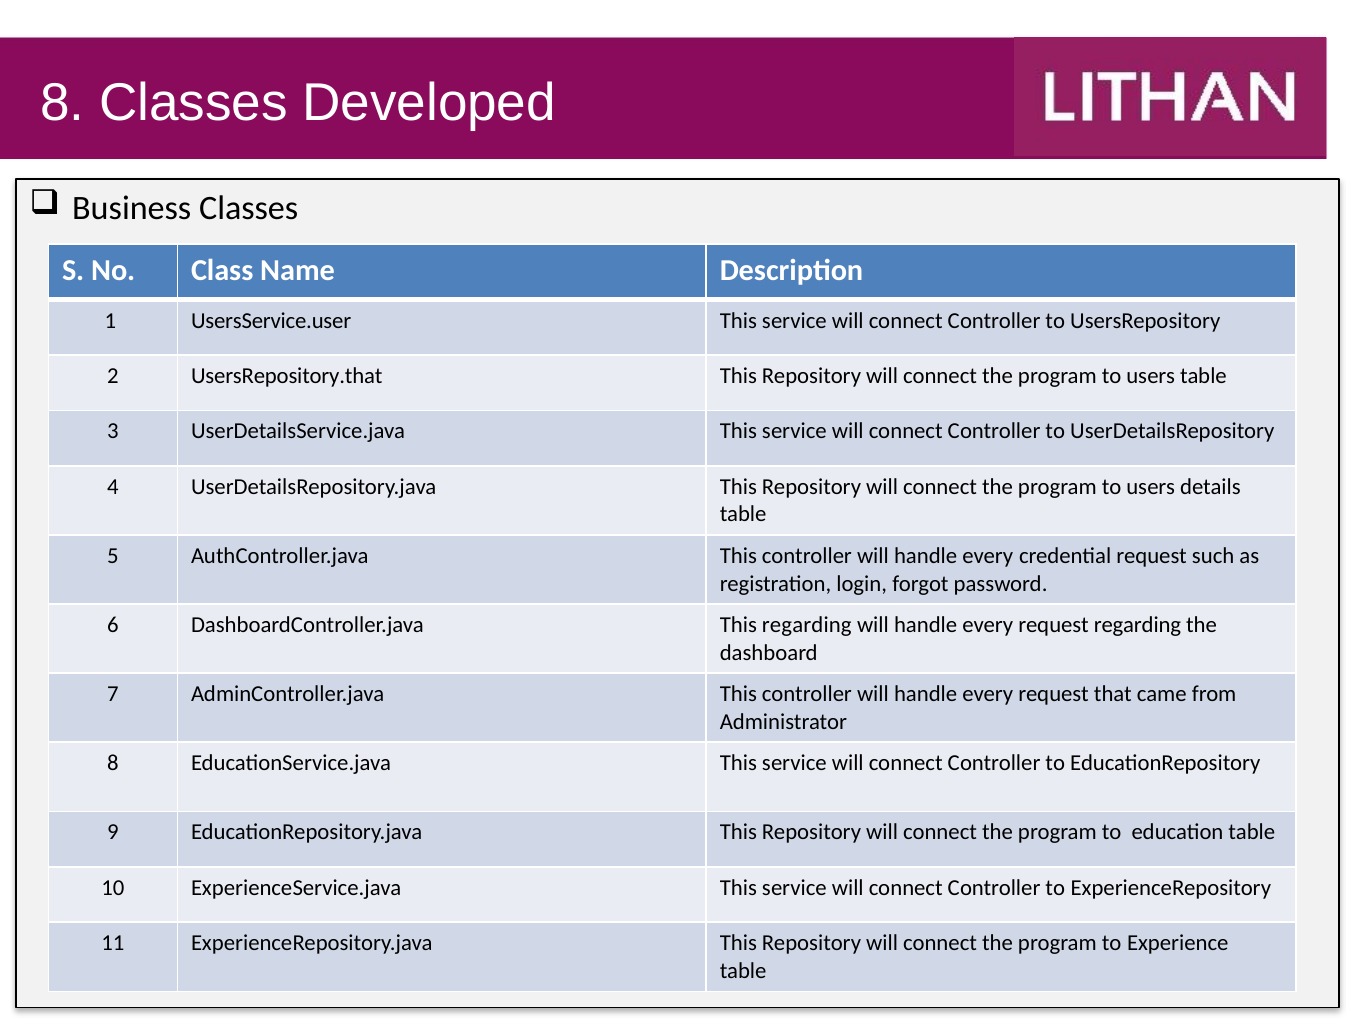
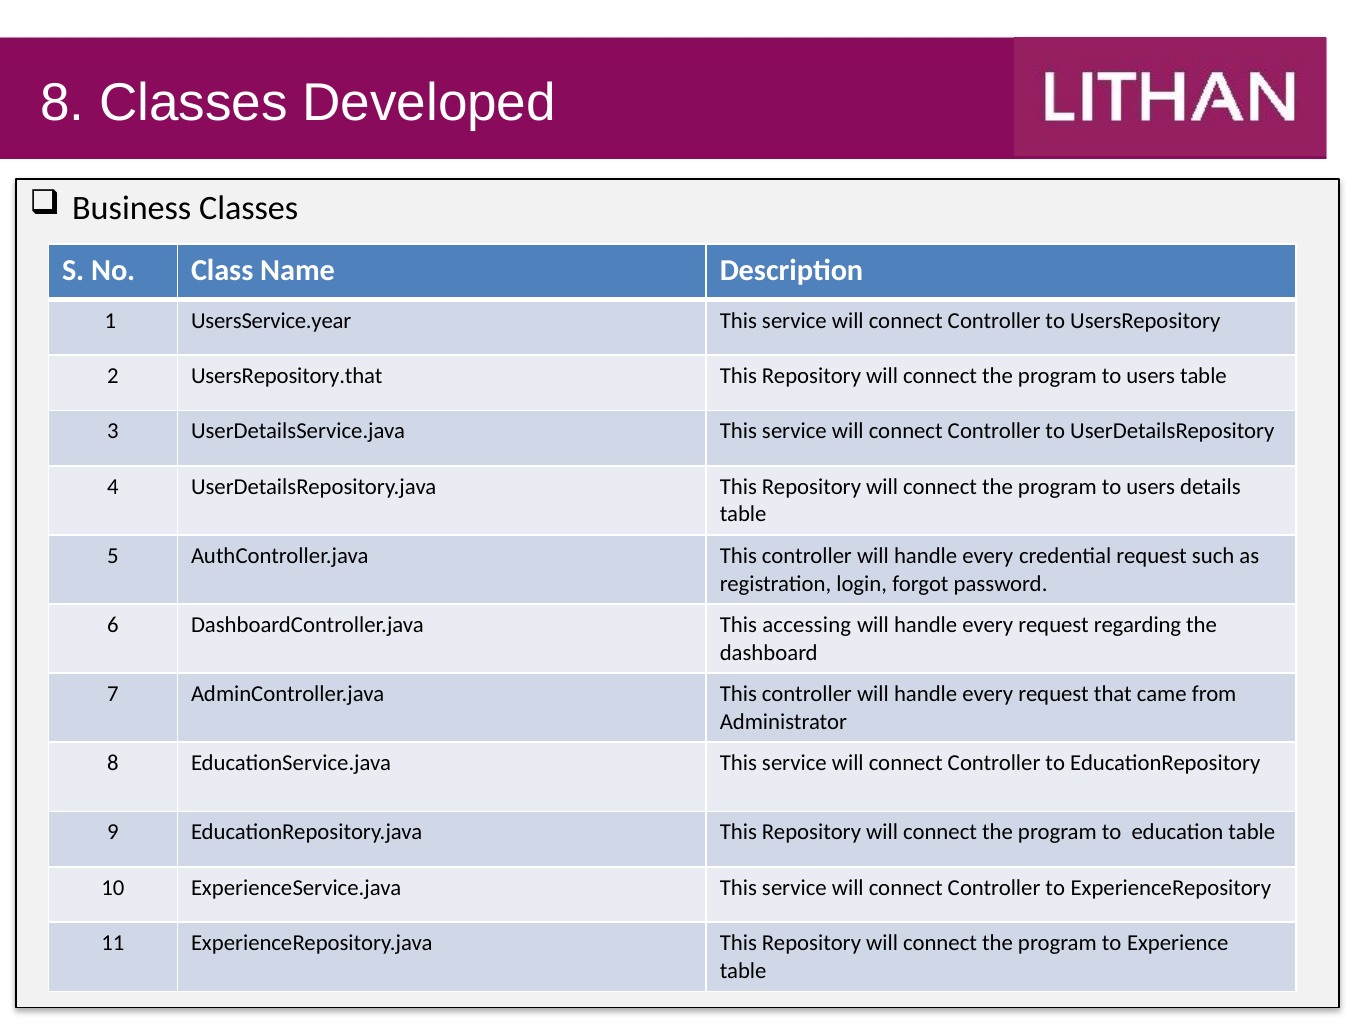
UsersService.user: UsersService.user -> UsersService.year
This regarding: regarding -> accessing
